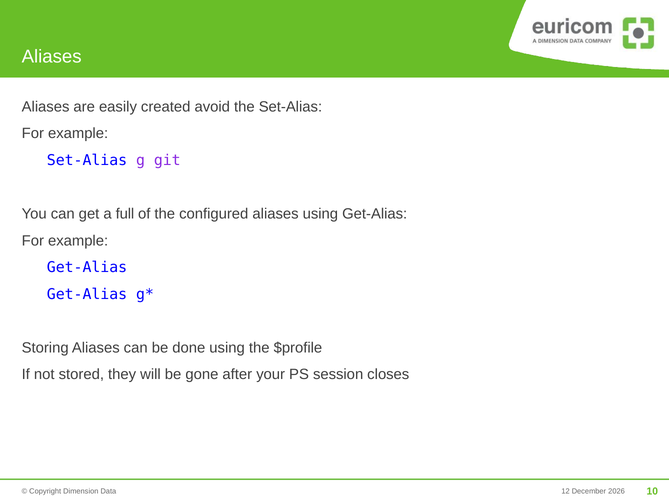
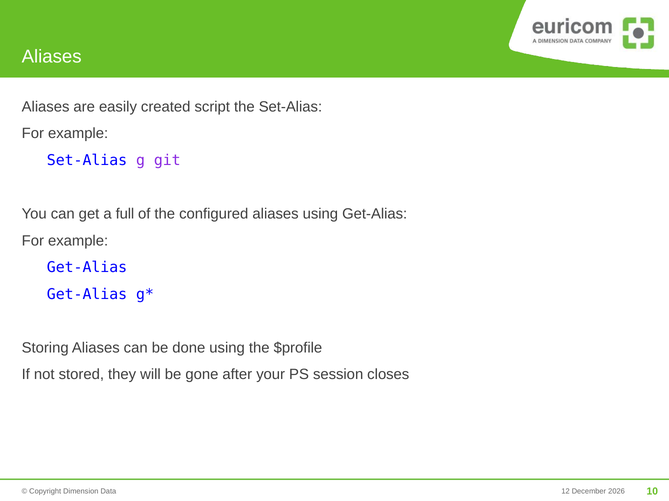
avoid: avoid -> script
